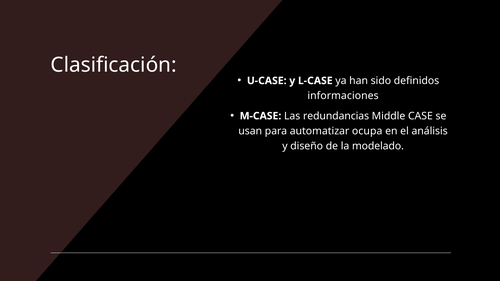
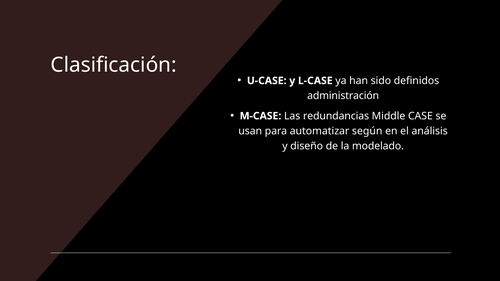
informaciones: informaciones -> administración
ocupa: ocupa -> según
